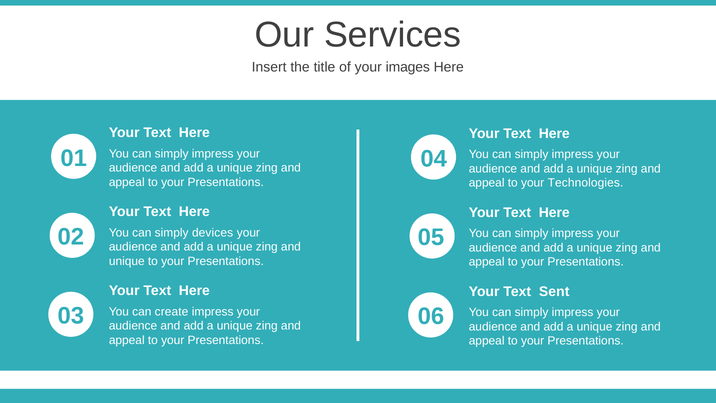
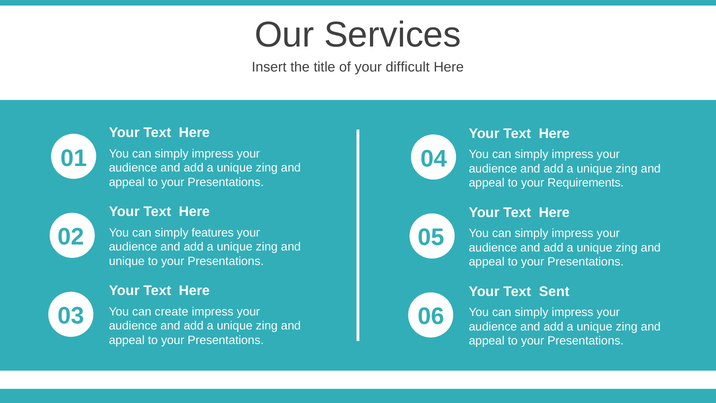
images: images -> difficult
Technologies: Technologies -> Requirements
devices: devices -> features
